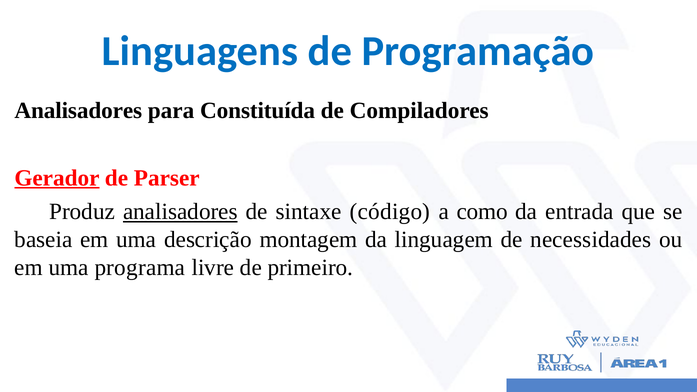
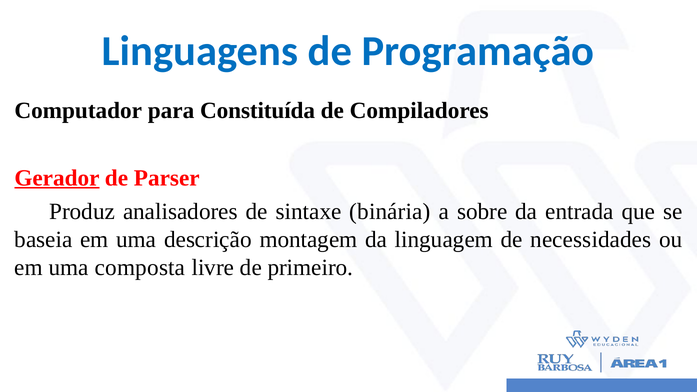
Analisadores at (78, 111): Analisadores -> Computador
analisadores at (180, 212) underline: present -> none
código: código -> binária
como: como -> sobre
programa: programa -> composta
